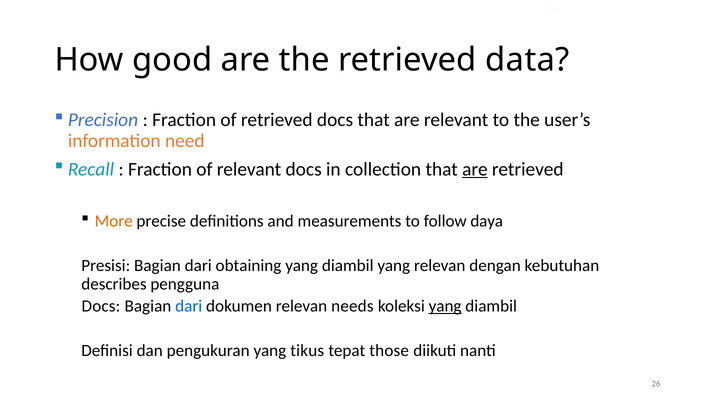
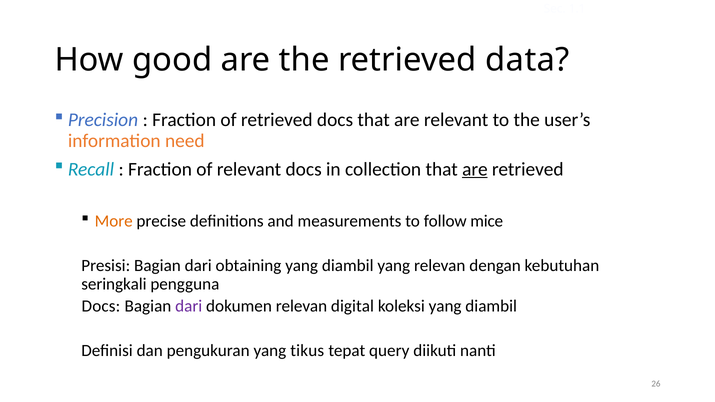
daya: daya -> mice
describes: describes -> seringkali
dari at (189, 306) colour: blue -> purple
needs: needs -> digital
yang at (445, 306) underline: present -> none
those: those -> query
